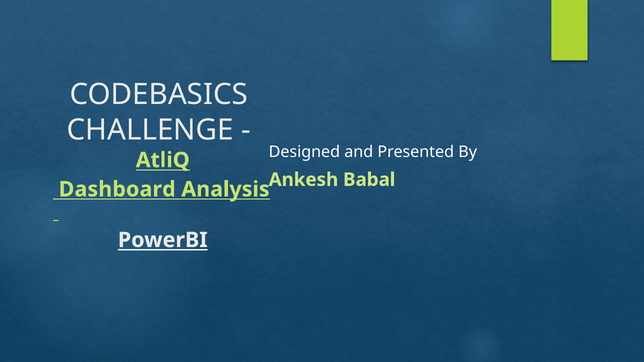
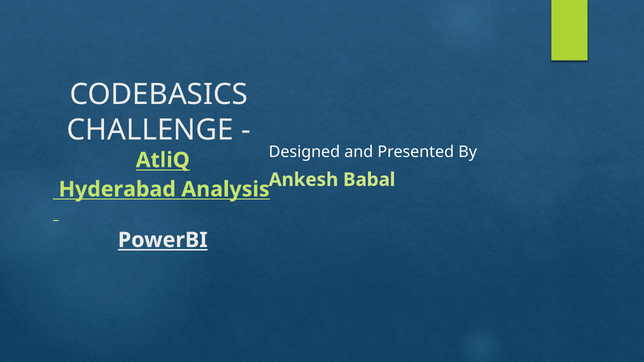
Dashboard: Dashboard -> Hyderabad
